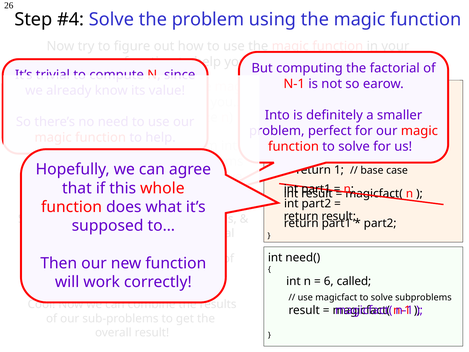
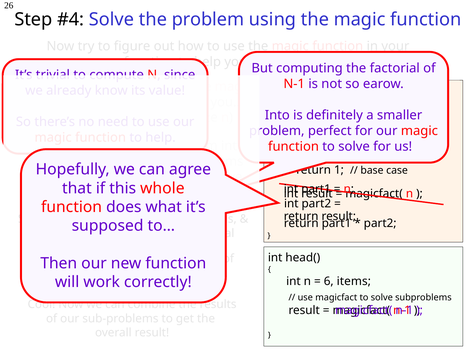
need(: need( -> head(
called: called -> items
